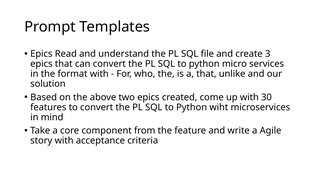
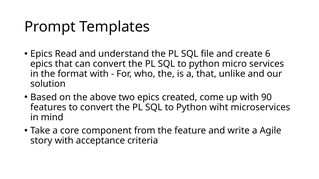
3: 3 -> 6
30: 30 -> 90
